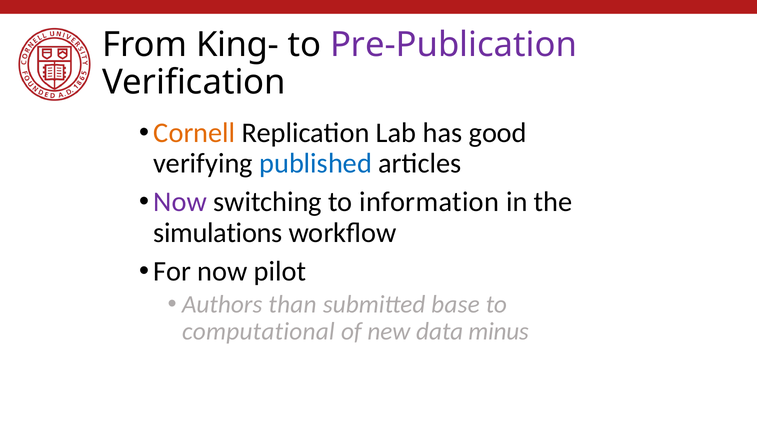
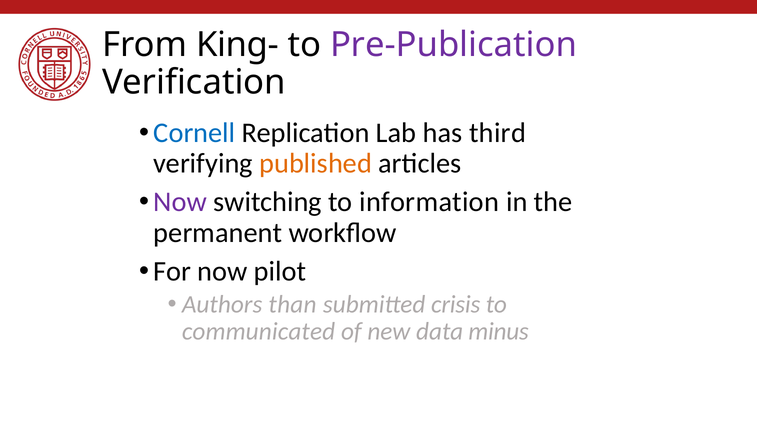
Cornell colour: orange -> blue
good: good -> third
published colour: blue -> orange
simulations: simulations -> permanent
base: base -> crisis
computational: computational -> communicated
